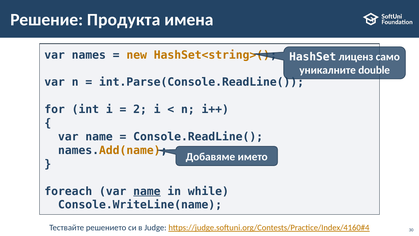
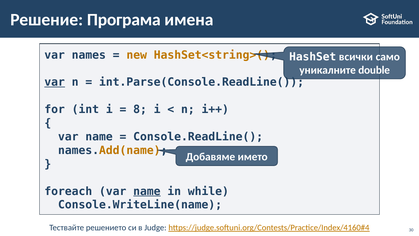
Продукта: Продукта -> Програма
лиценз: лиценз -> всички
var at (55, 82) underline: none -> present
2: 2 -> 8
